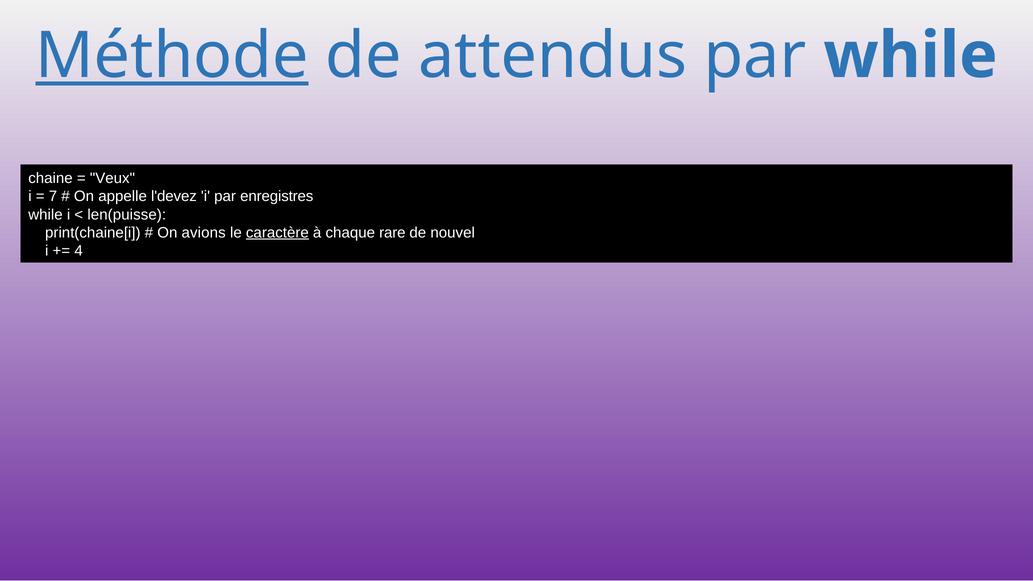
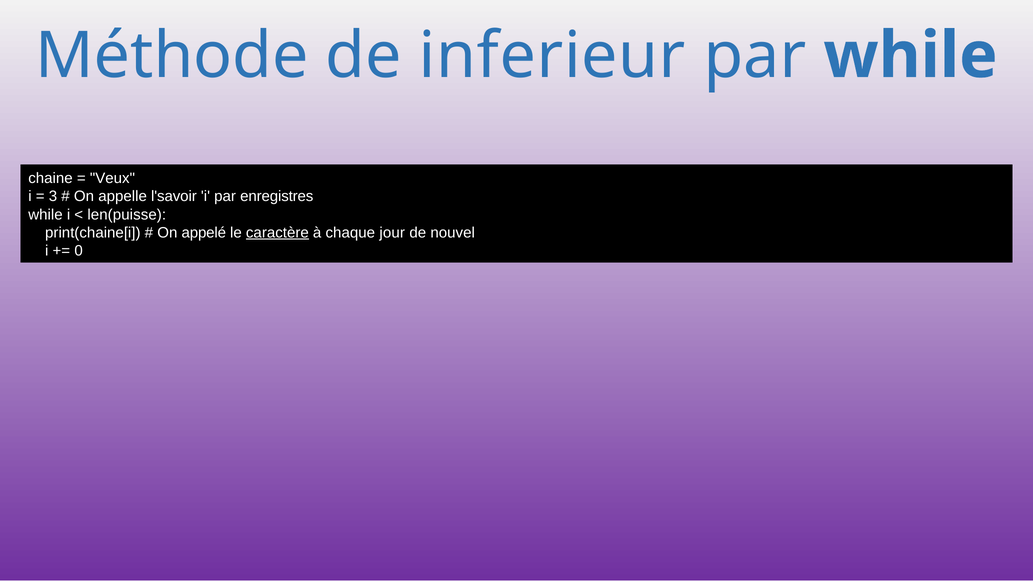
Méthode underline: present -> none
attendus: attendus -> inferieur
7: 7 -> 3
l'devez: l'devez -> l'savoir
avions: avions -> appelé
rare: rare -> jour
4: 4 -> 0
